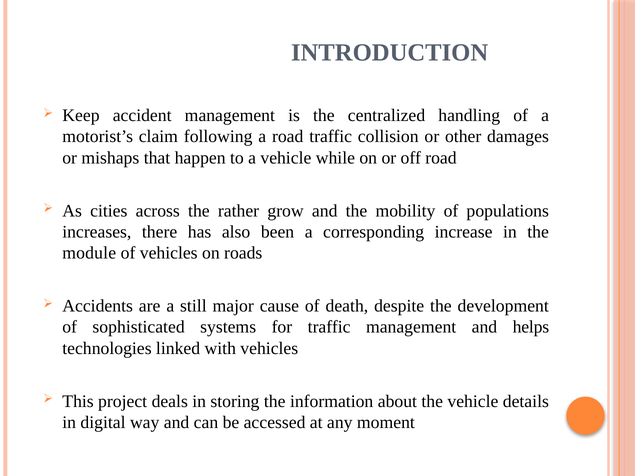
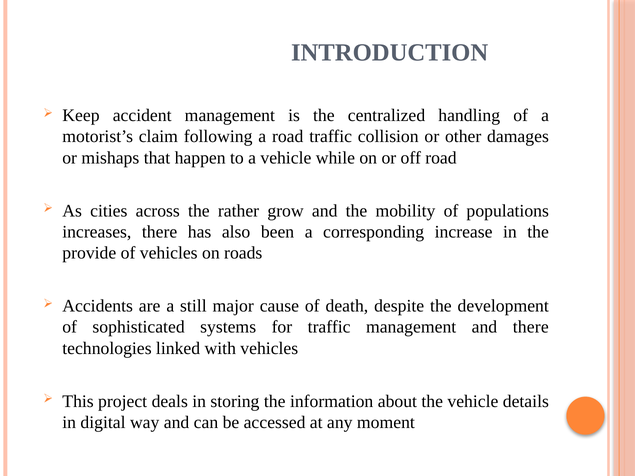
module: module -> provide
and helps: helps -> there
